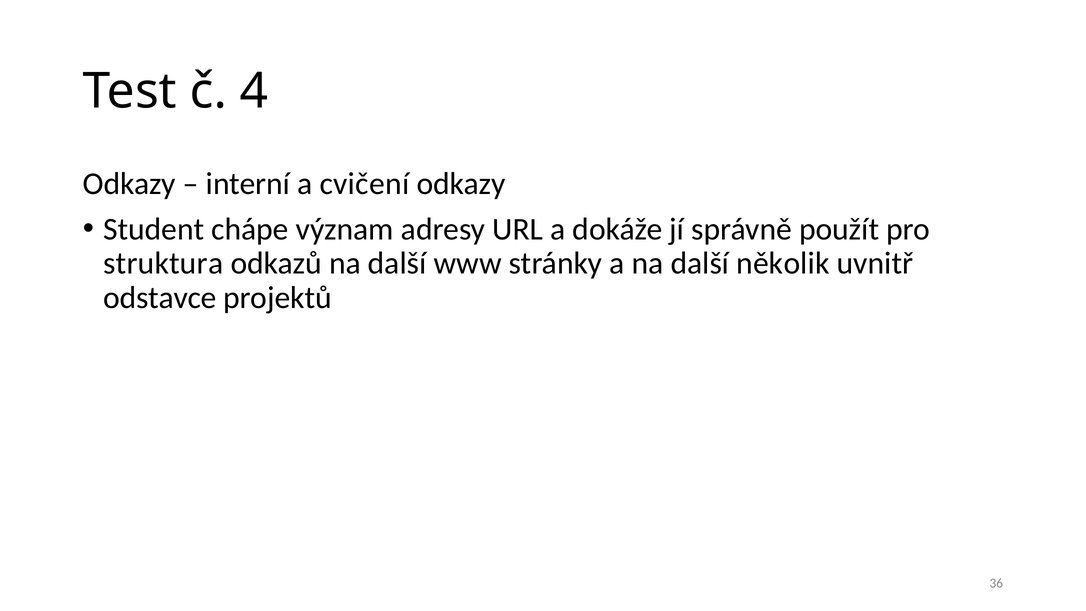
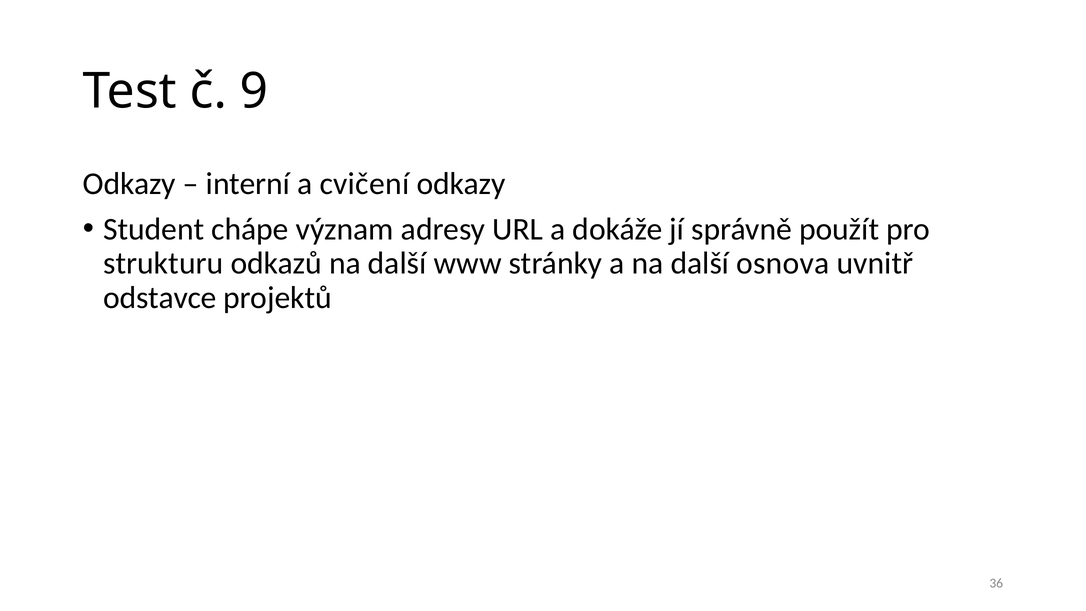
4: 4 -> 9
struktura: struktura -> strukturu
několik: několik -> osnova
